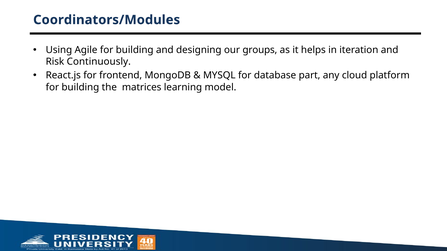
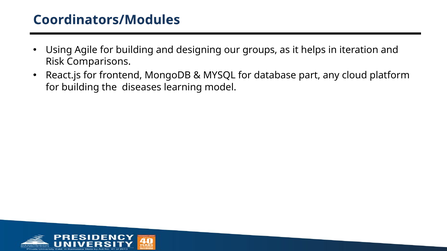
Continuously: Continuously -> Comparisons
matrices: matrices -> diseases
